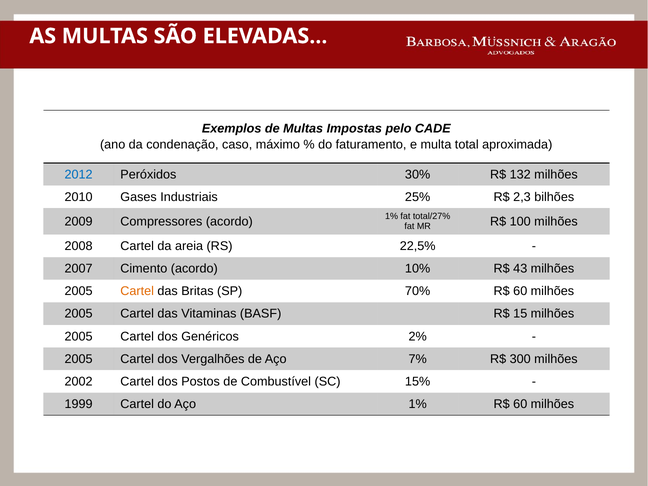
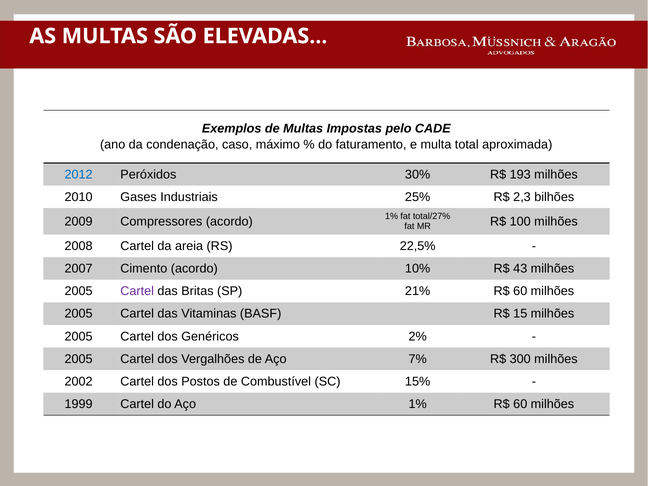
132: 132 -> 193
Cartel at (137, 291) colour: orange -> purple
70%: 70% -> 21%
